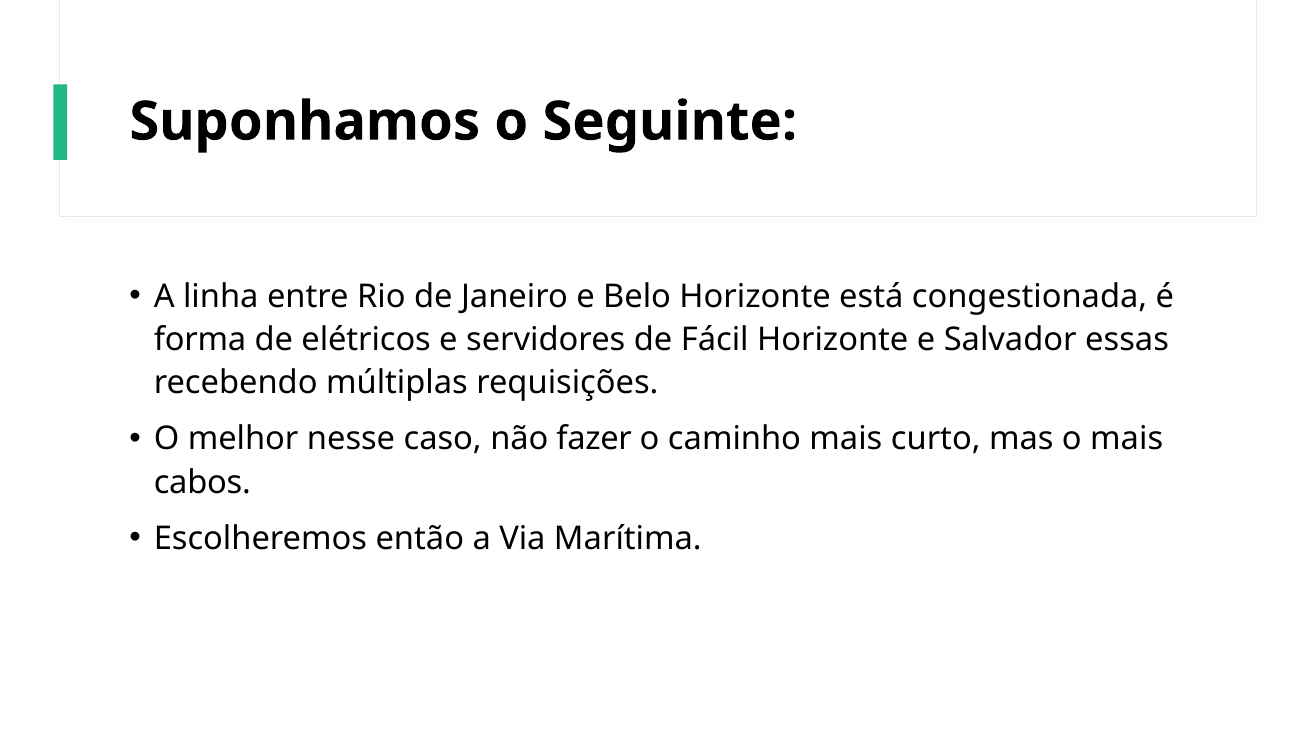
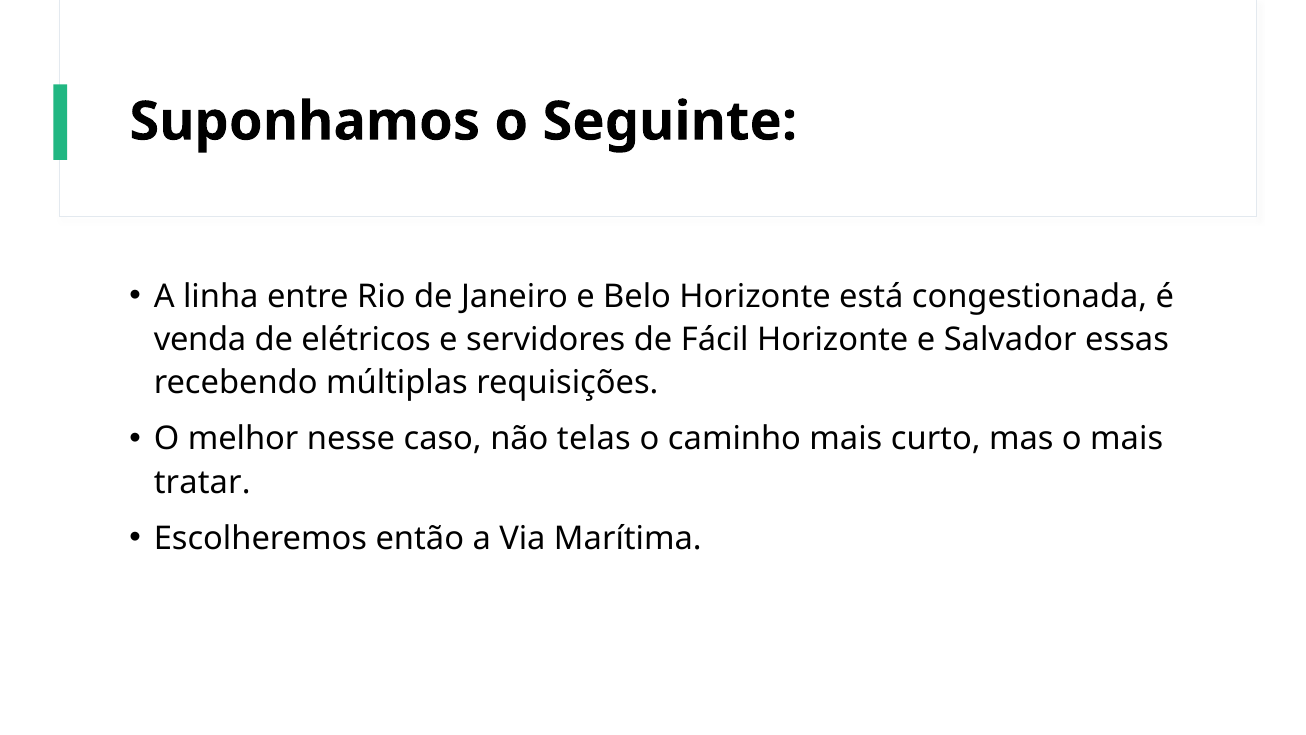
forma: forma -> venda
fazer: fazer -> telas
cabos: cabos -> tratar
